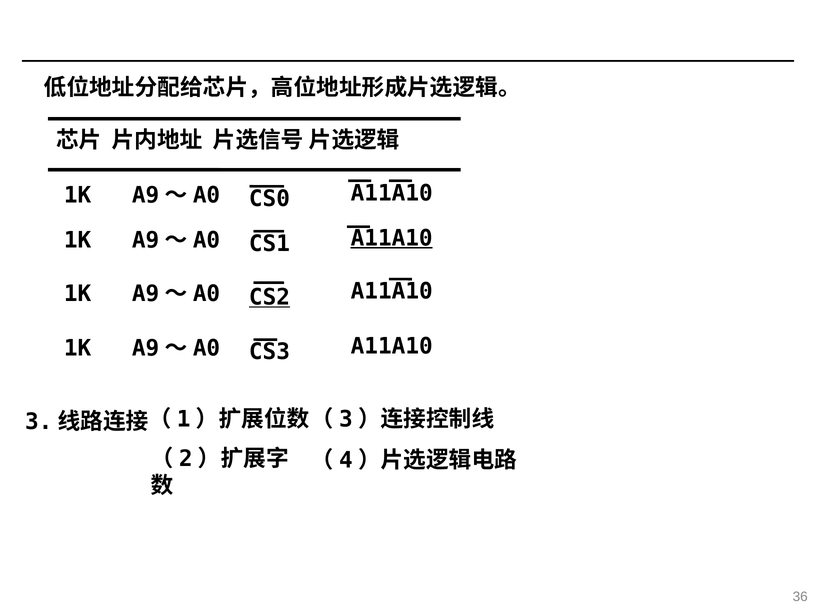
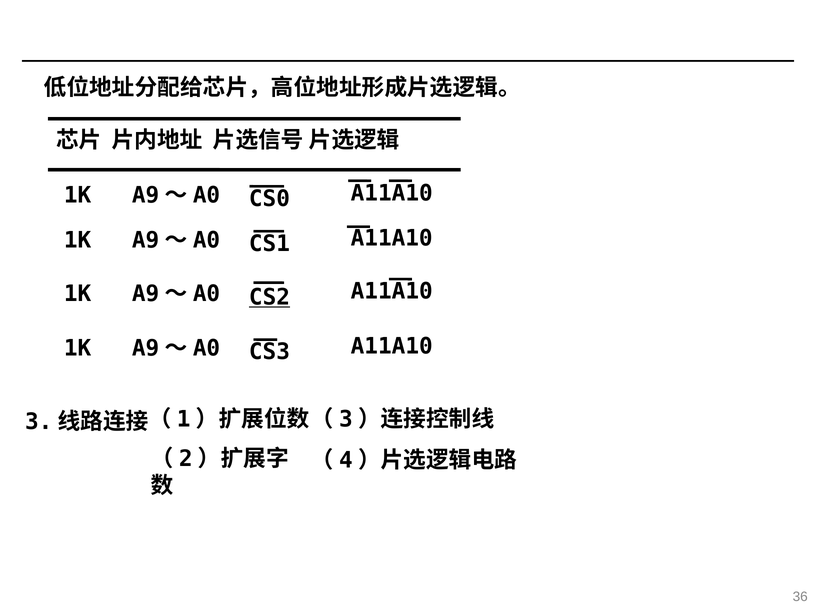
A11A10 at (392, 238) underline: present -> none
